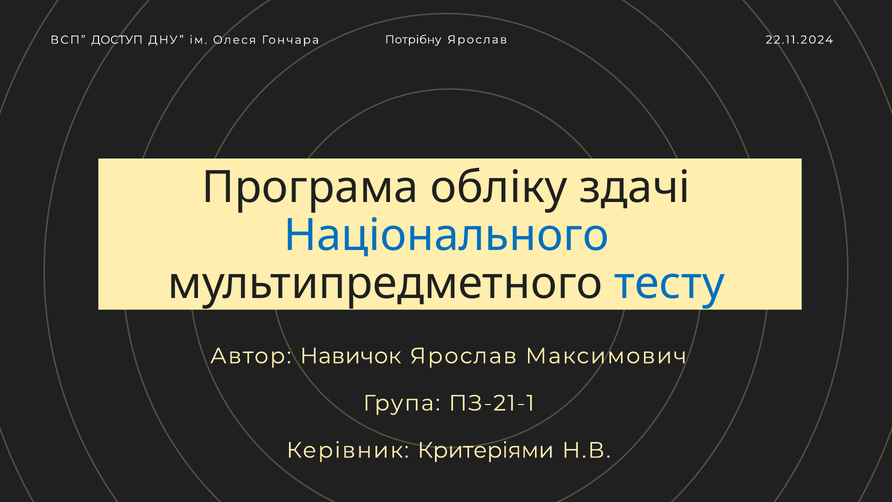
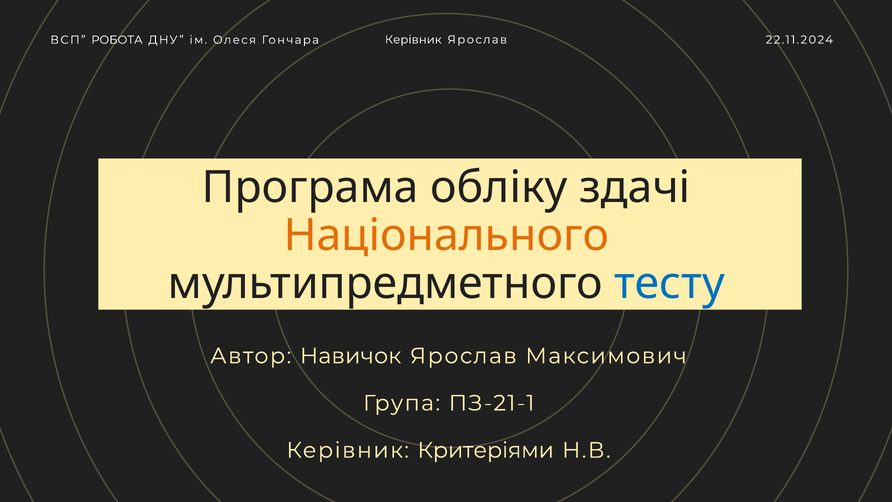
ДОСТУП: ДОСТУП -> РОБОТА
Гончара Потрібну: Потрібну -> Керівник
Національного colour: blue -> orange
